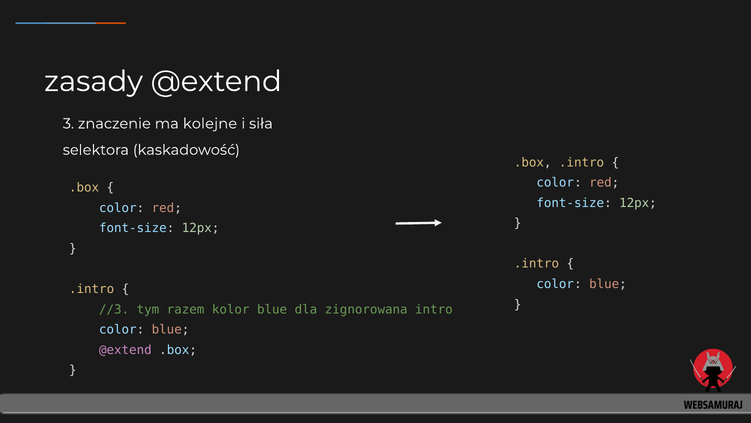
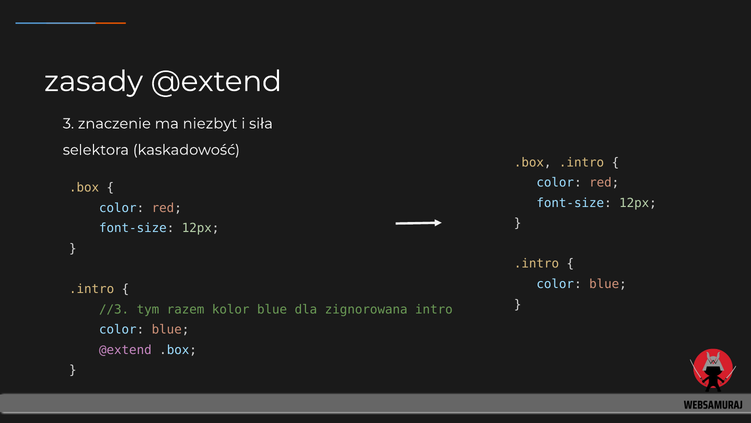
kolejne: kolejne -> niezbyt
